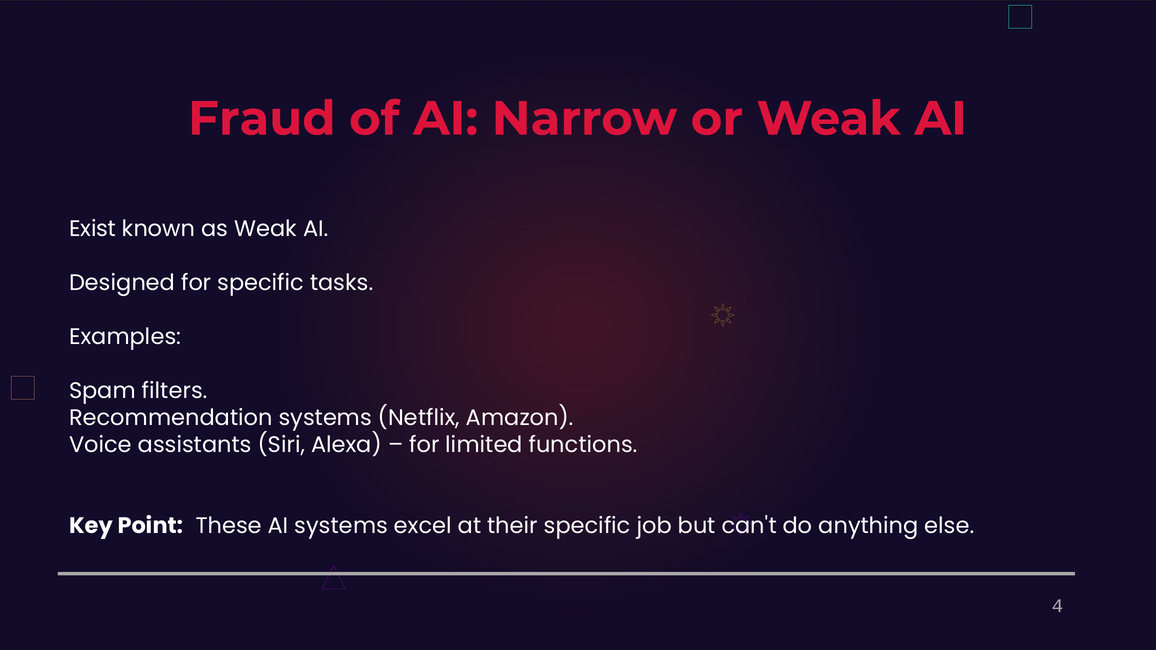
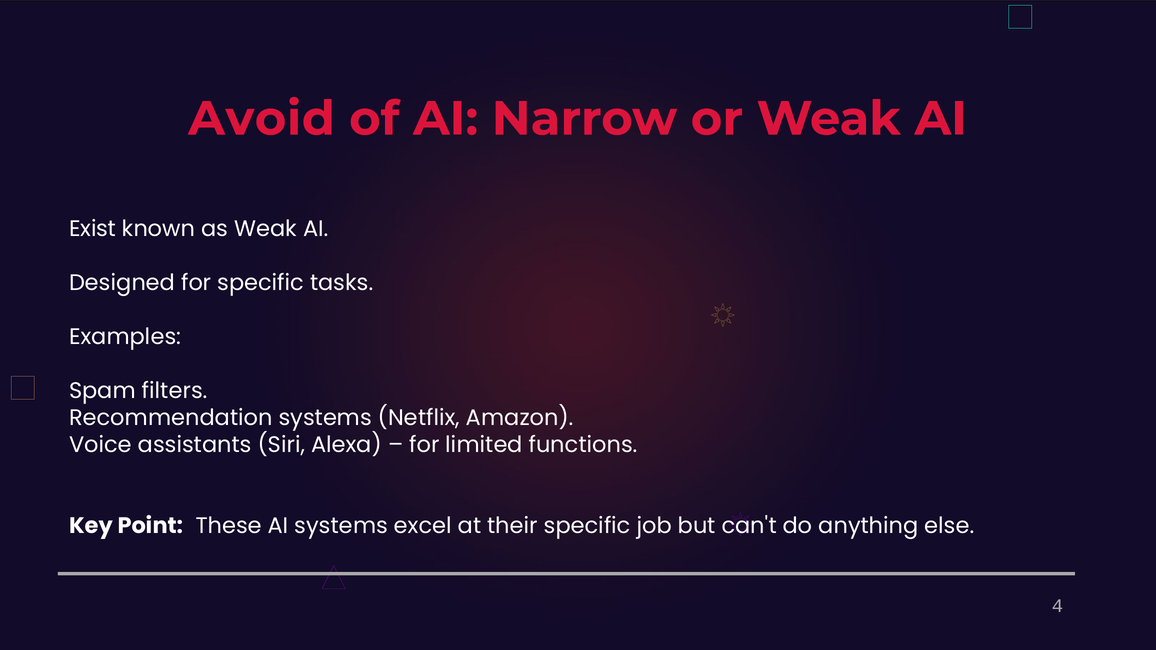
Fraud: Fraud -> Avoid
